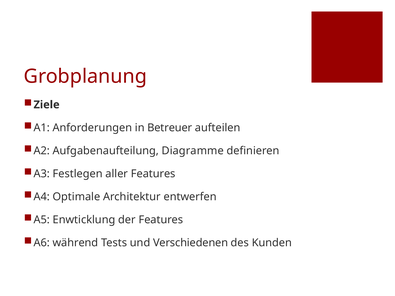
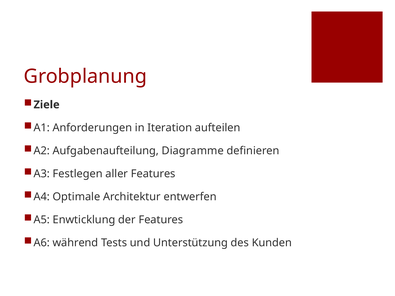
Betreuer: Betreuer -> Iteration
Verschiedenen: Verschiedenen -> Unterstützung
